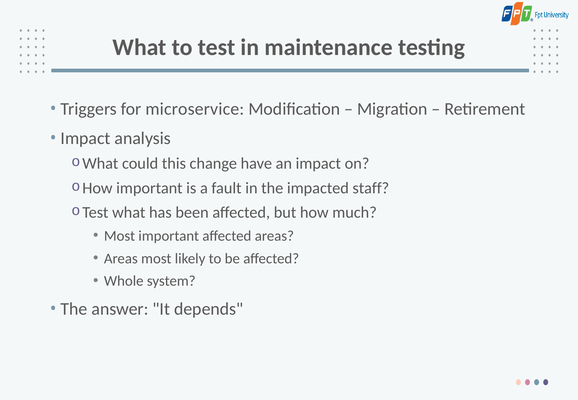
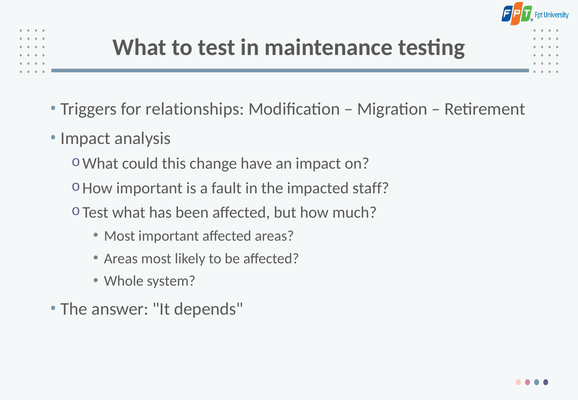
microservice: microservice -> relationships
